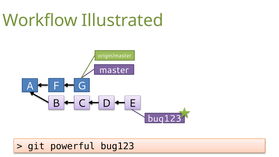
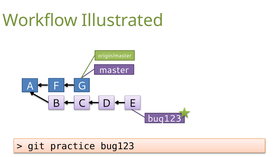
powerful: powerful -> practice
